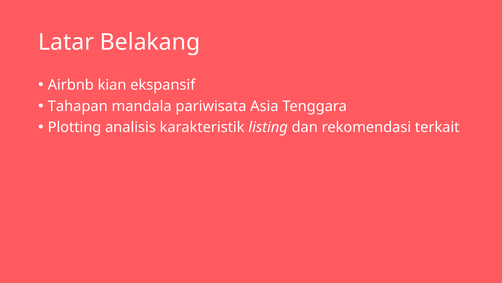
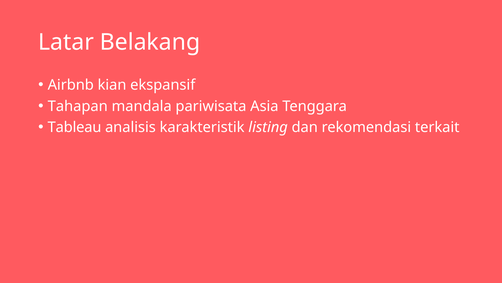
Plotting: Plotting -> Tableau
